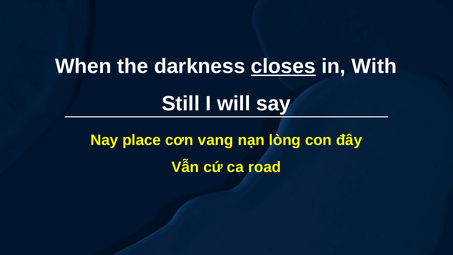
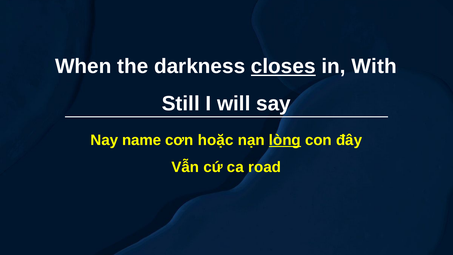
place: place -> name
vang: vang -> hoặc
lòng underline: none -> present
